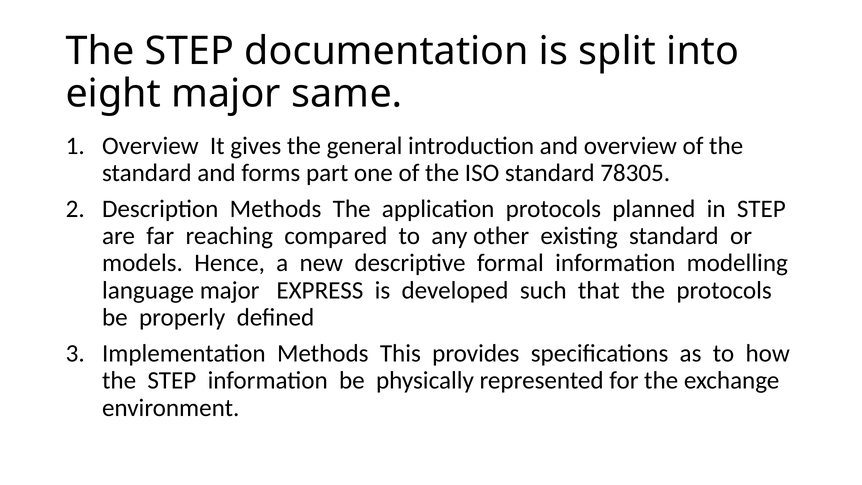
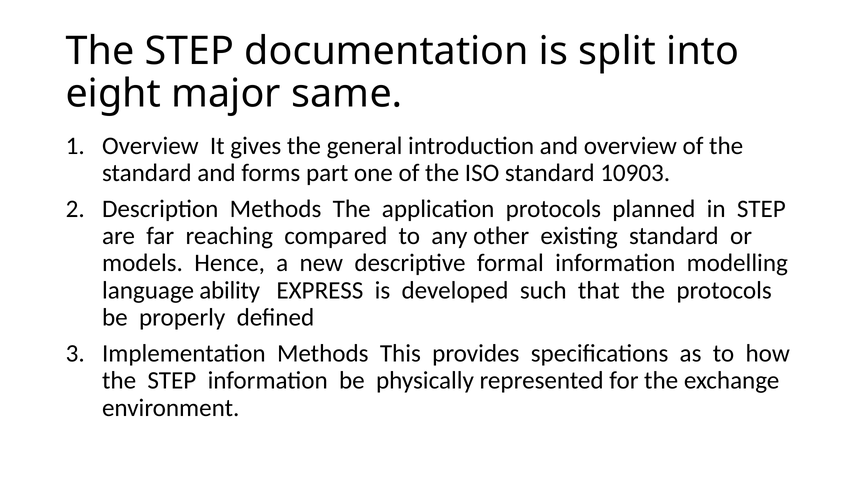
78305: 78305 -> 10903
language major: major -> ability
